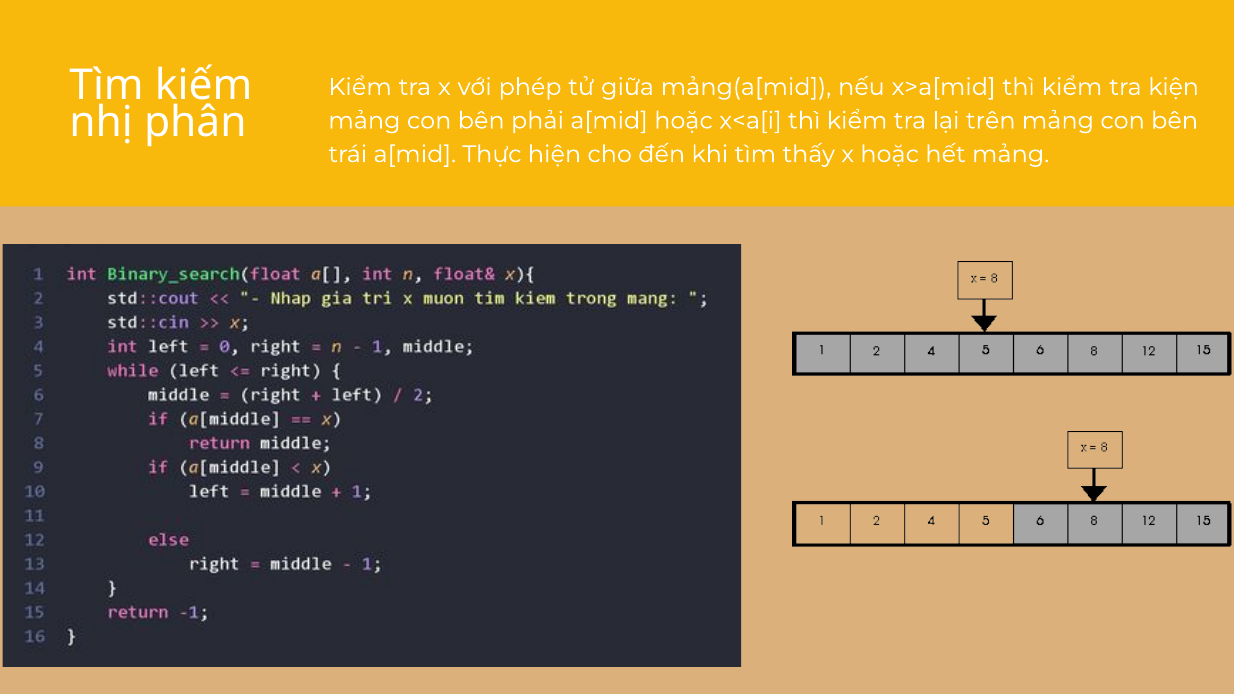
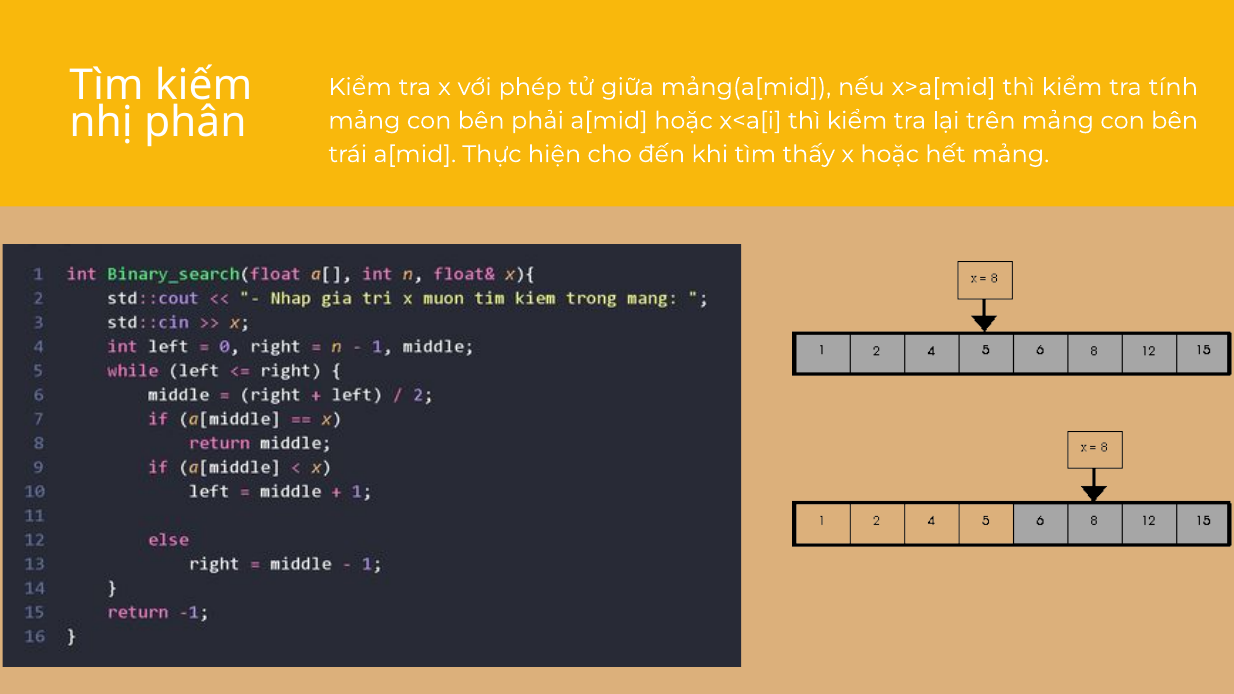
kiện: kiện -> tính
